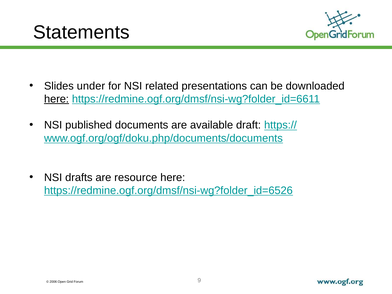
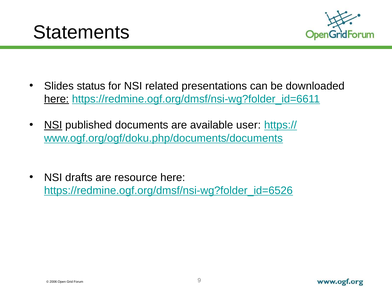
under: under -> status
NSI at (53, 125) underline: none -> present
draft: draft -> user
